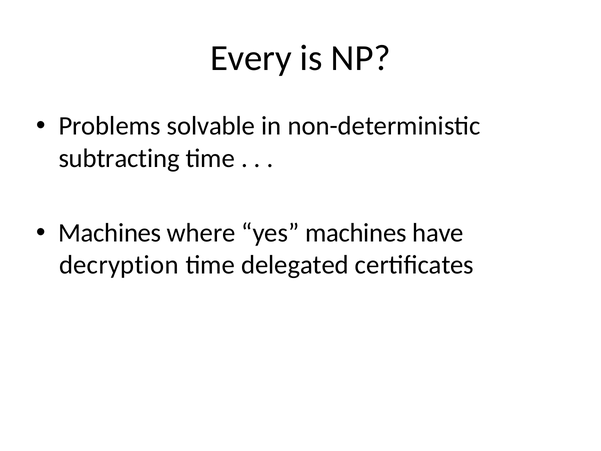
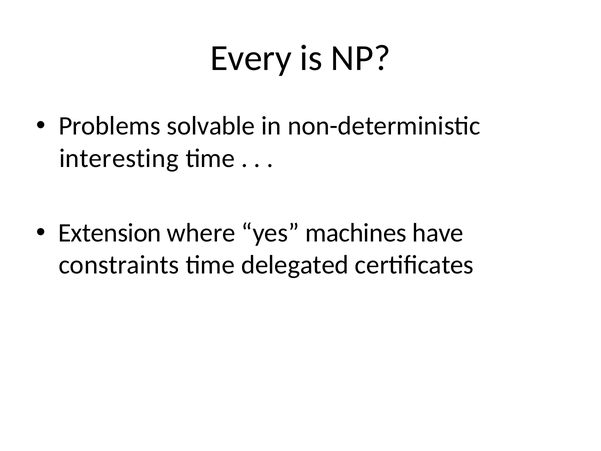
subtracting: subtracting -> interesting
Machines at (110, 233): Machines -> Extension
decryption: decryption -> constraints
